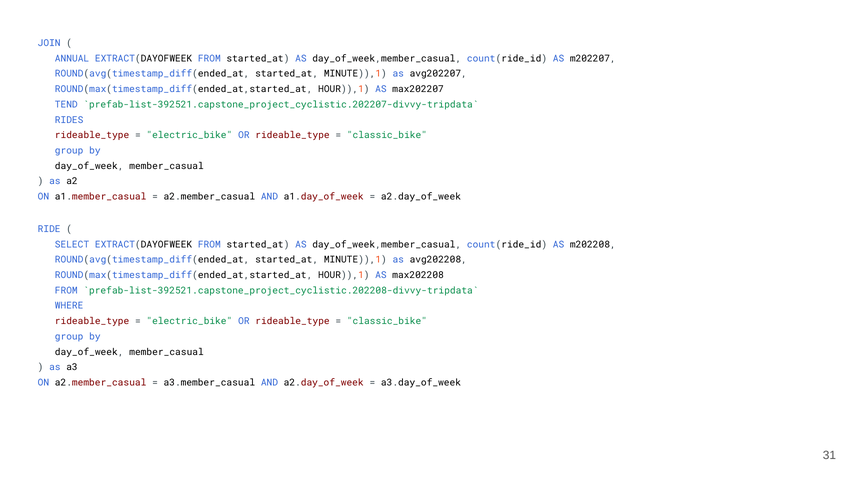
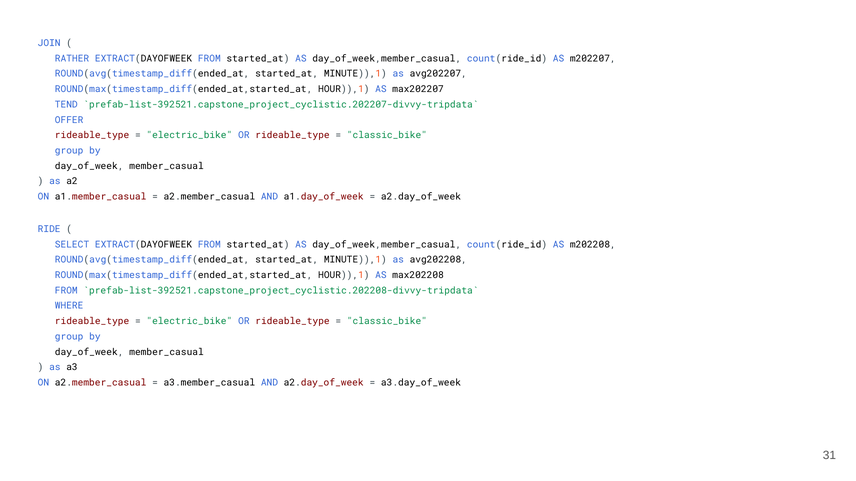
ANNUAL: ANNUAL -> RATHER
RIDES: RIDES -> OFFER
